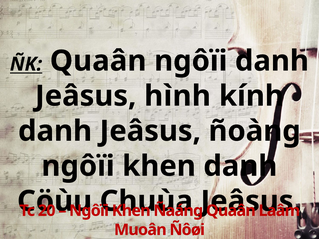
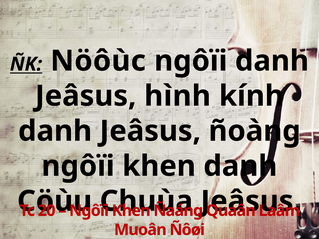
ÑK Quaân: Quaân -> Nöôùc
